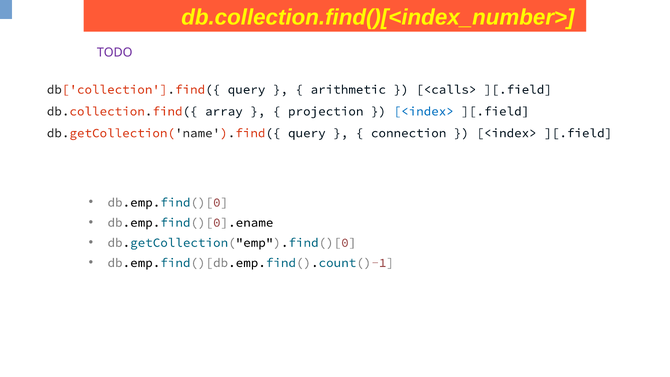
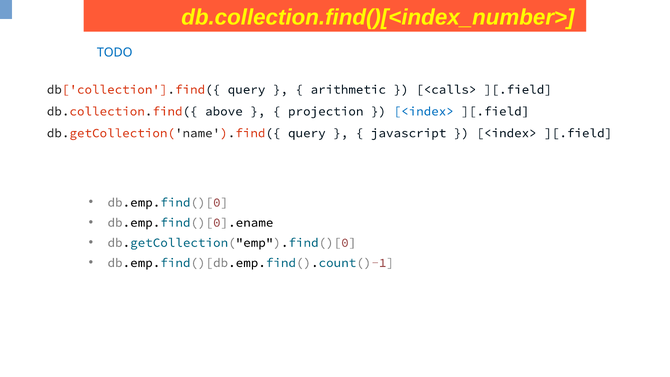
TODO colour: purple -> blue
array: array -> above
connection: connection -> javascript
